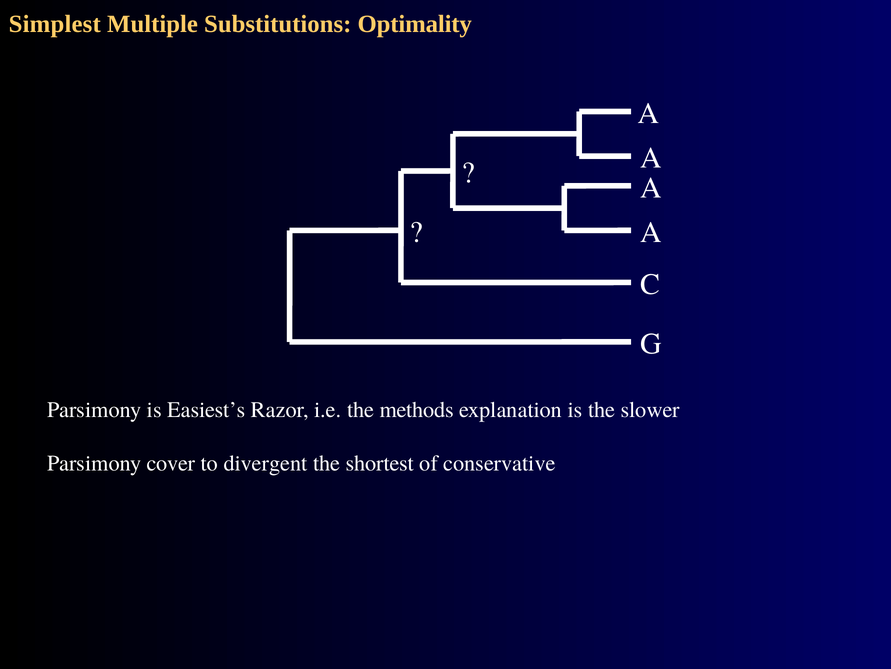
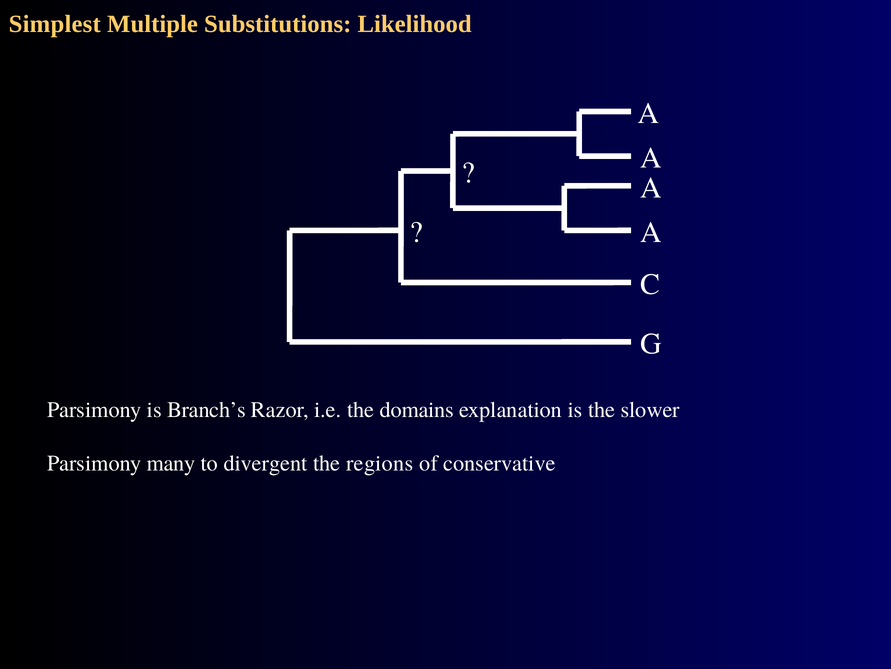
Optimality: Optimality -> Likelihood
Easiest’s: Easiest’s -> Branch’s
methods: methods -> domains
cover: cover -> many
shortest: shortest -> regions
